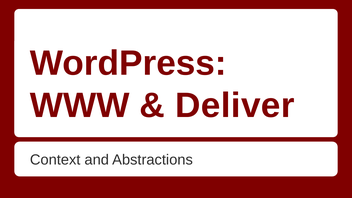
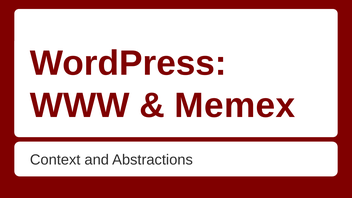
Deliver: Deliver -> Memex
